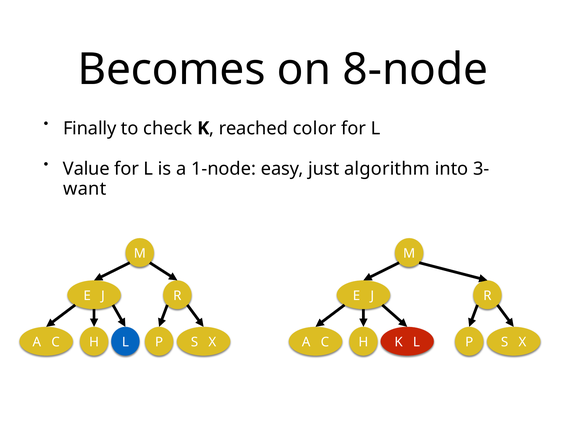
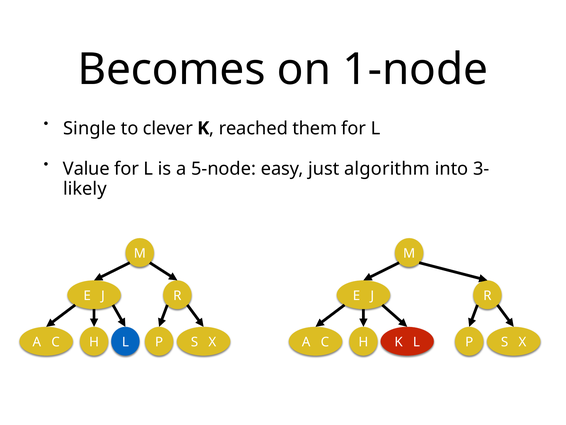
8-node: 8-node -> 1-node
Finally: Finally -> Single
check: check -> clever
color: color -> them
1-node: 1-node -> 5-node
want: want -> likely
